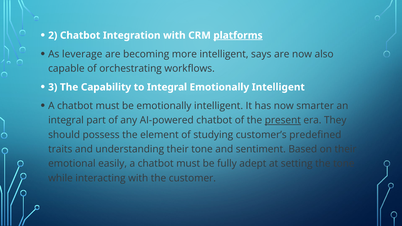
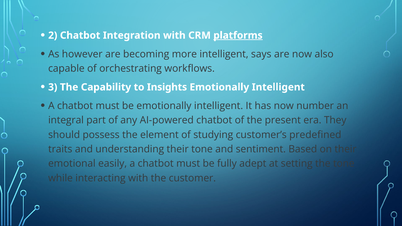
leverage: leverage -> however
to Integral: Integral -> Insights
smarter: smarter -> number
present underline: present -> none
